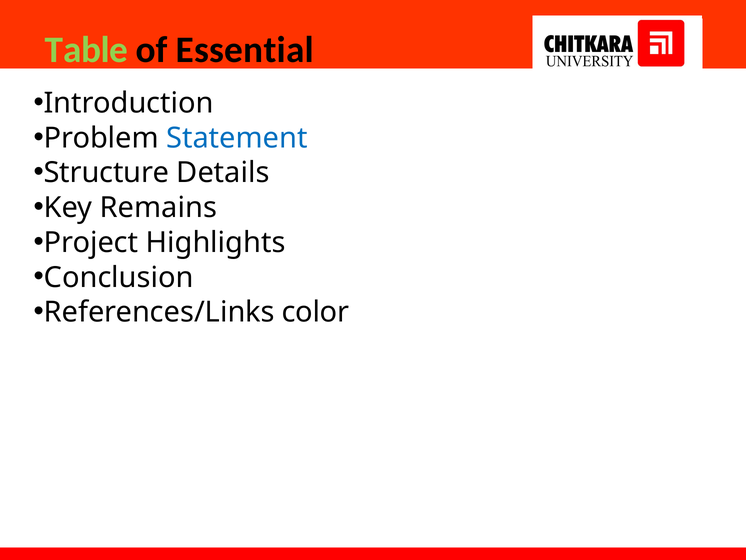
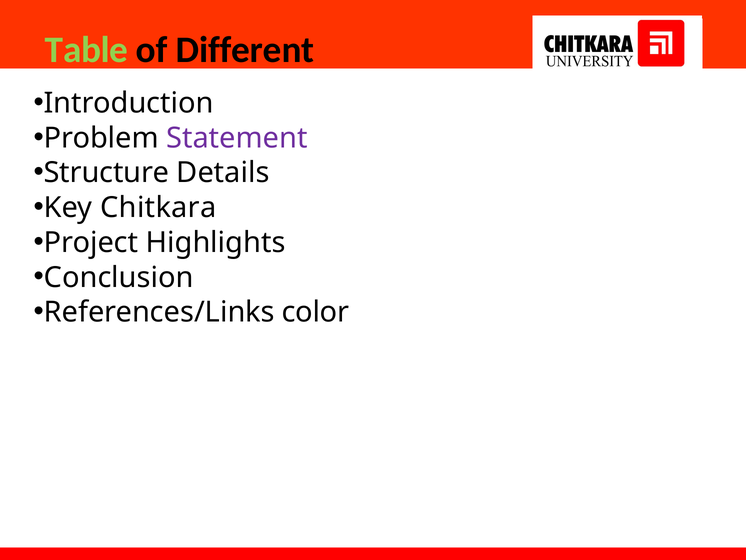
Essential: Essential -> Different
Statement colour: blue -> purple
Remains: Remains -> Chitkara
